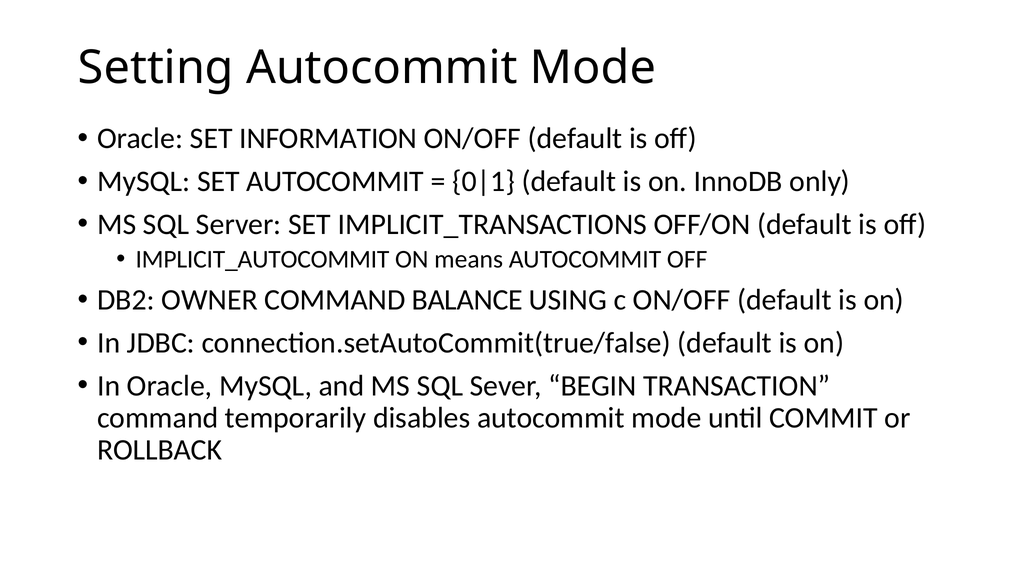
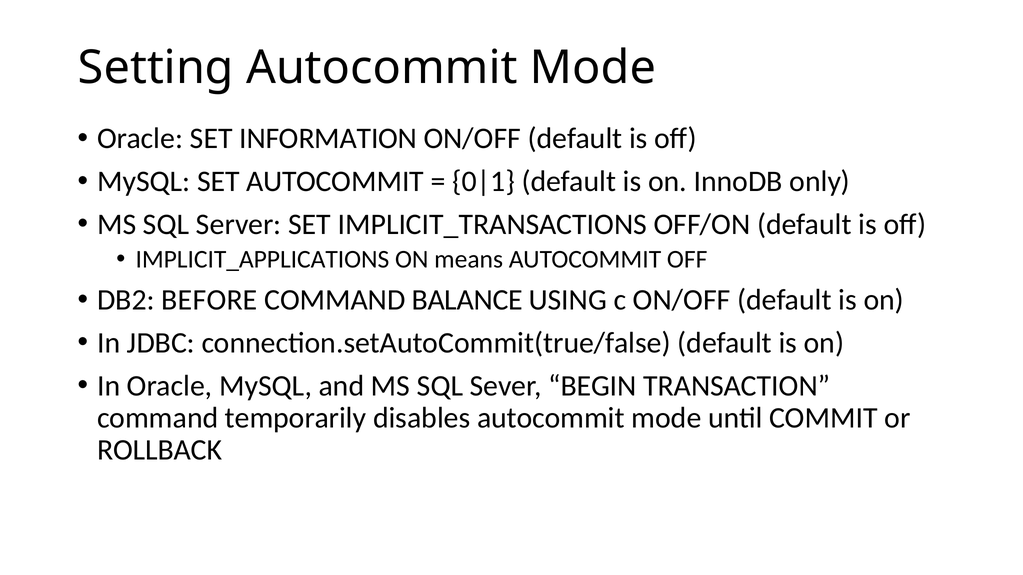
IMPLICIT_AUTOCOMMIT: IMPLICIT_AUTOCOMMIT -> IMPLICIT_APPLICATIONS
OWNER: OWNER -> BEFORE
